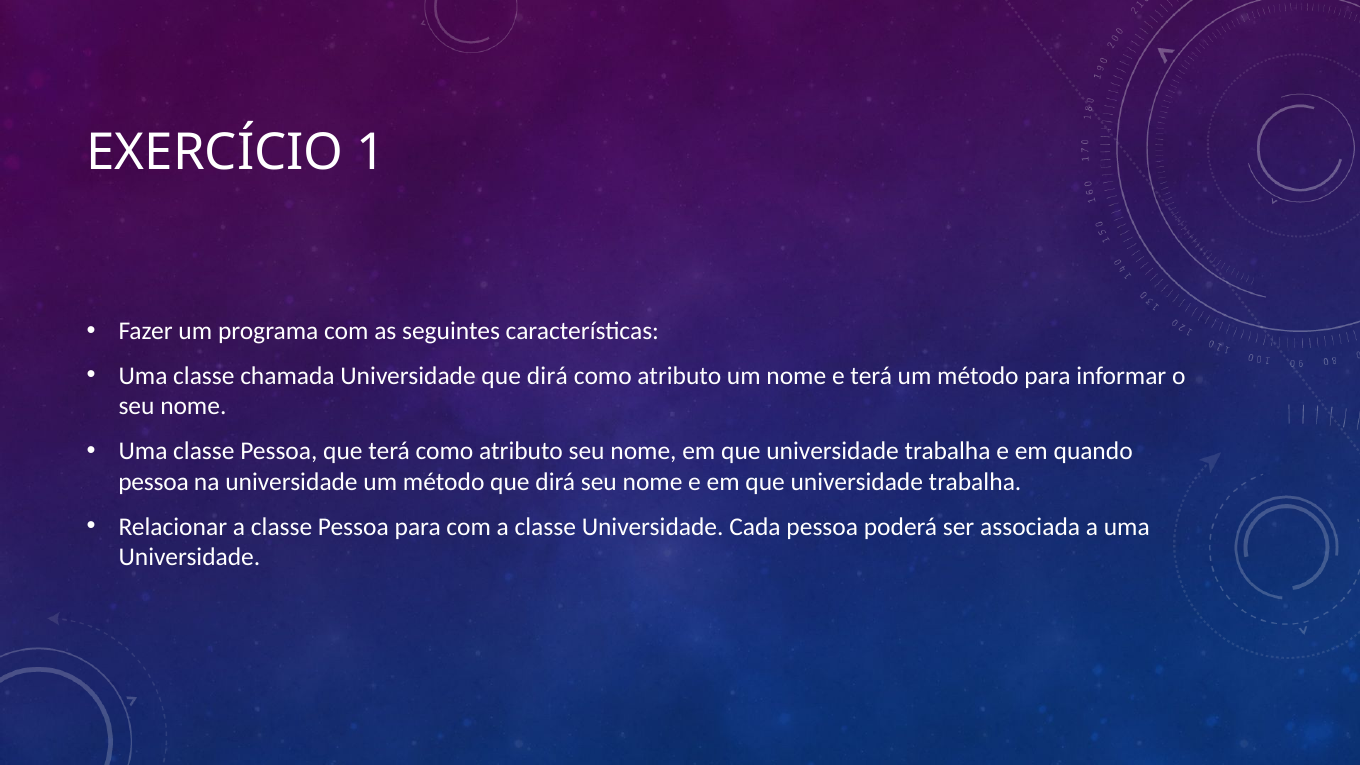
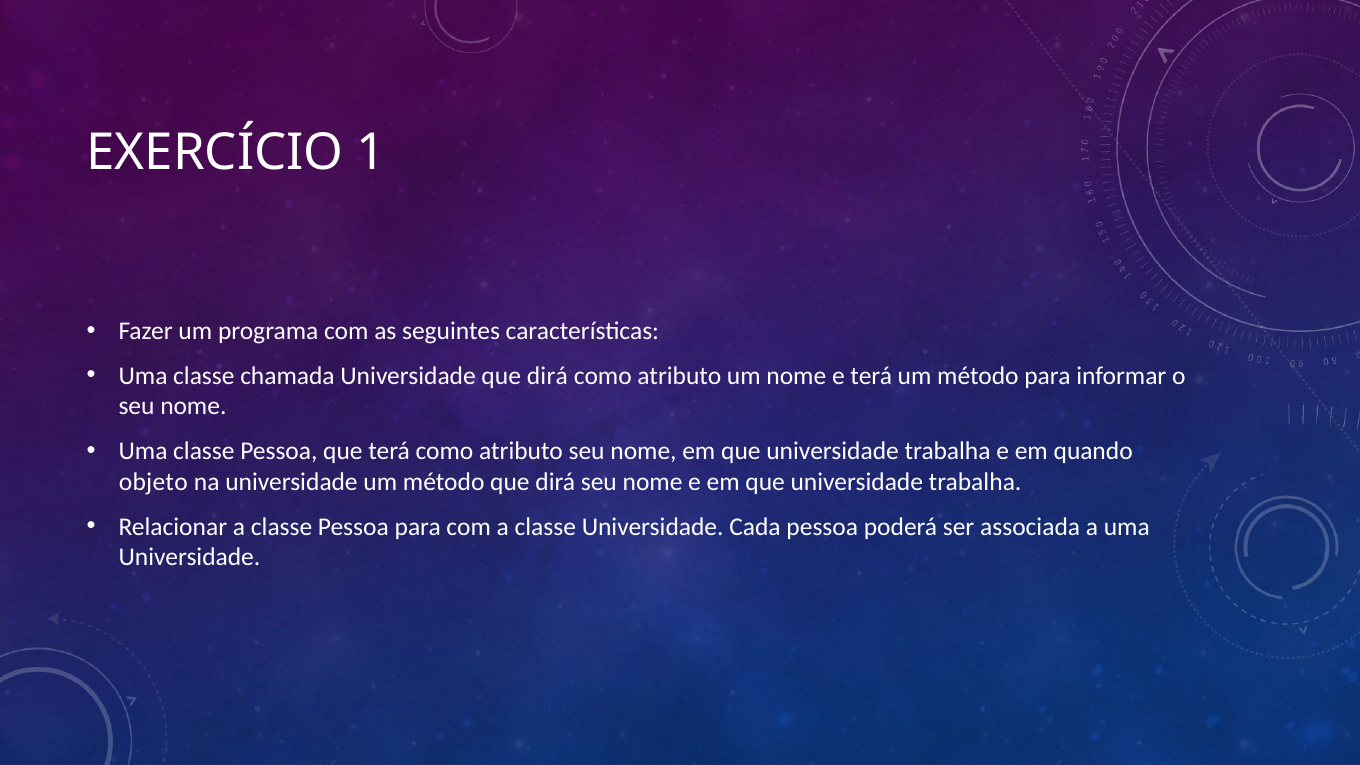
pessoa at (154, 482): pessoa -> objeto
